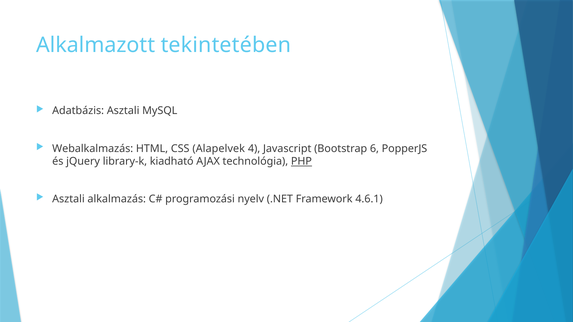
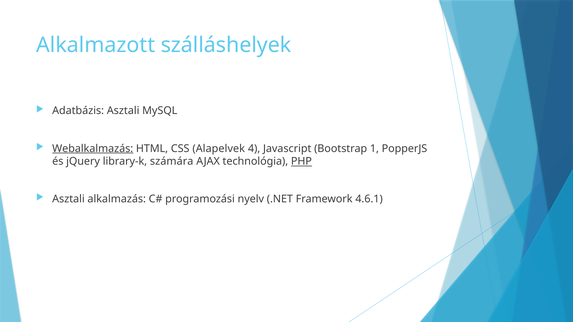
tekintetében: tekintetében -> szálláshelyek
Webalkalmazás underline: none -> present
6: 6 -> 1
kiadható: kiadható -> számára
